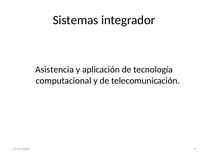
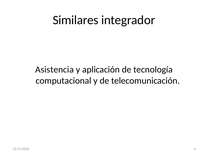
Sistemas: Sistemas -> Similares
